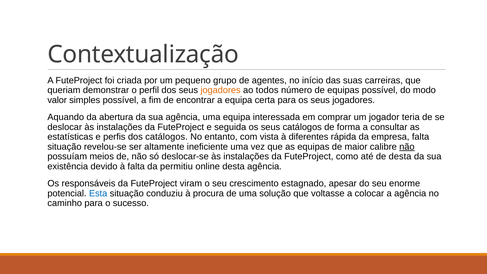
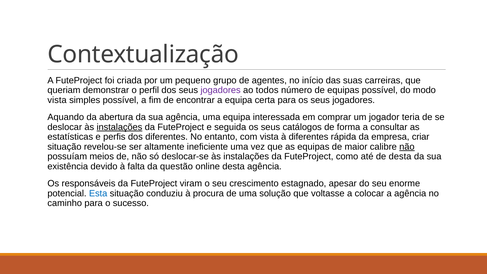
jogadores at (221, 90) colour: orange -> purple
valor at (57, 100): valor -> vista
instalações at (119, 127) underline: none -> present
dos catálogos: catálogos -> diferentes
empresa falta: falta -> criar
permitiu: permitiu -> questão
